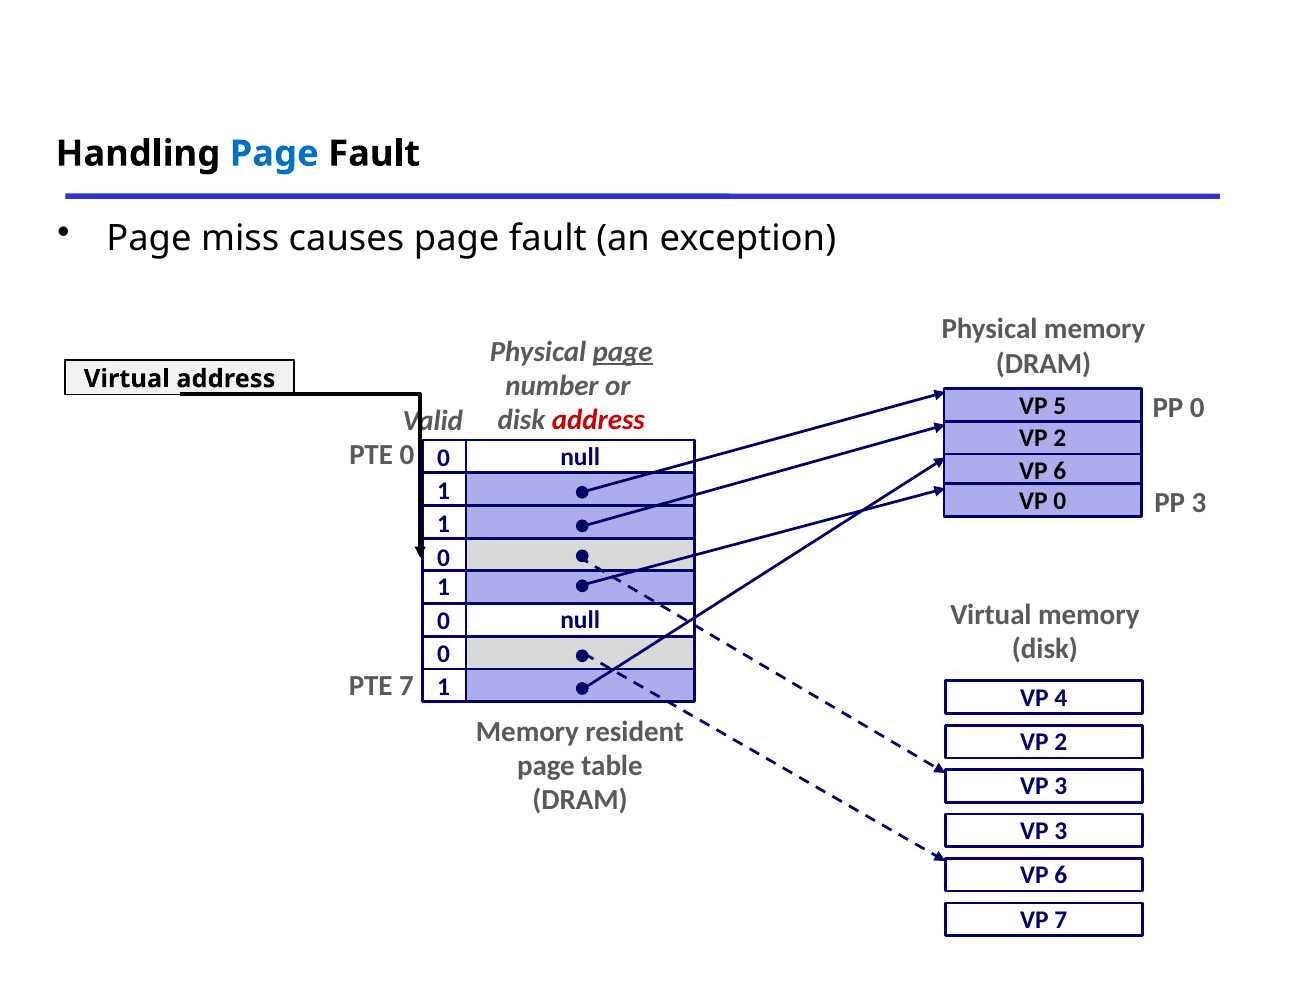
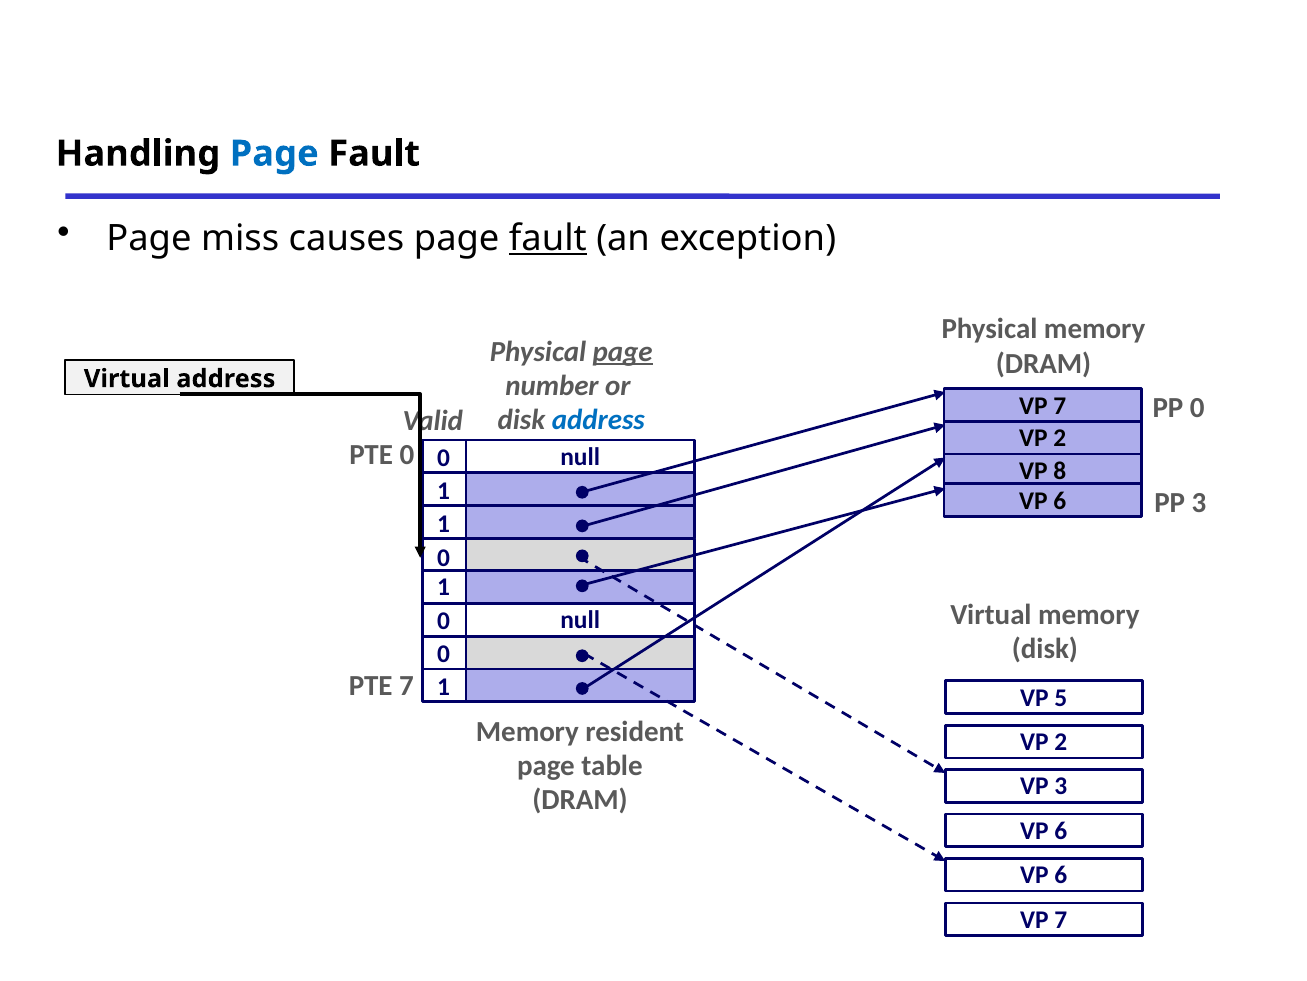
fault at (548, 239) underline: none -> present
5 at (1060, 405): 5 -> 7
address at (598, 420) colour: red -> blue
6 at (1060, 470): 6 -> 8
0 at (1060, 500): 0 -> 6
4: 4 -> 5
3 at (1061, 830): 3 -> 6
